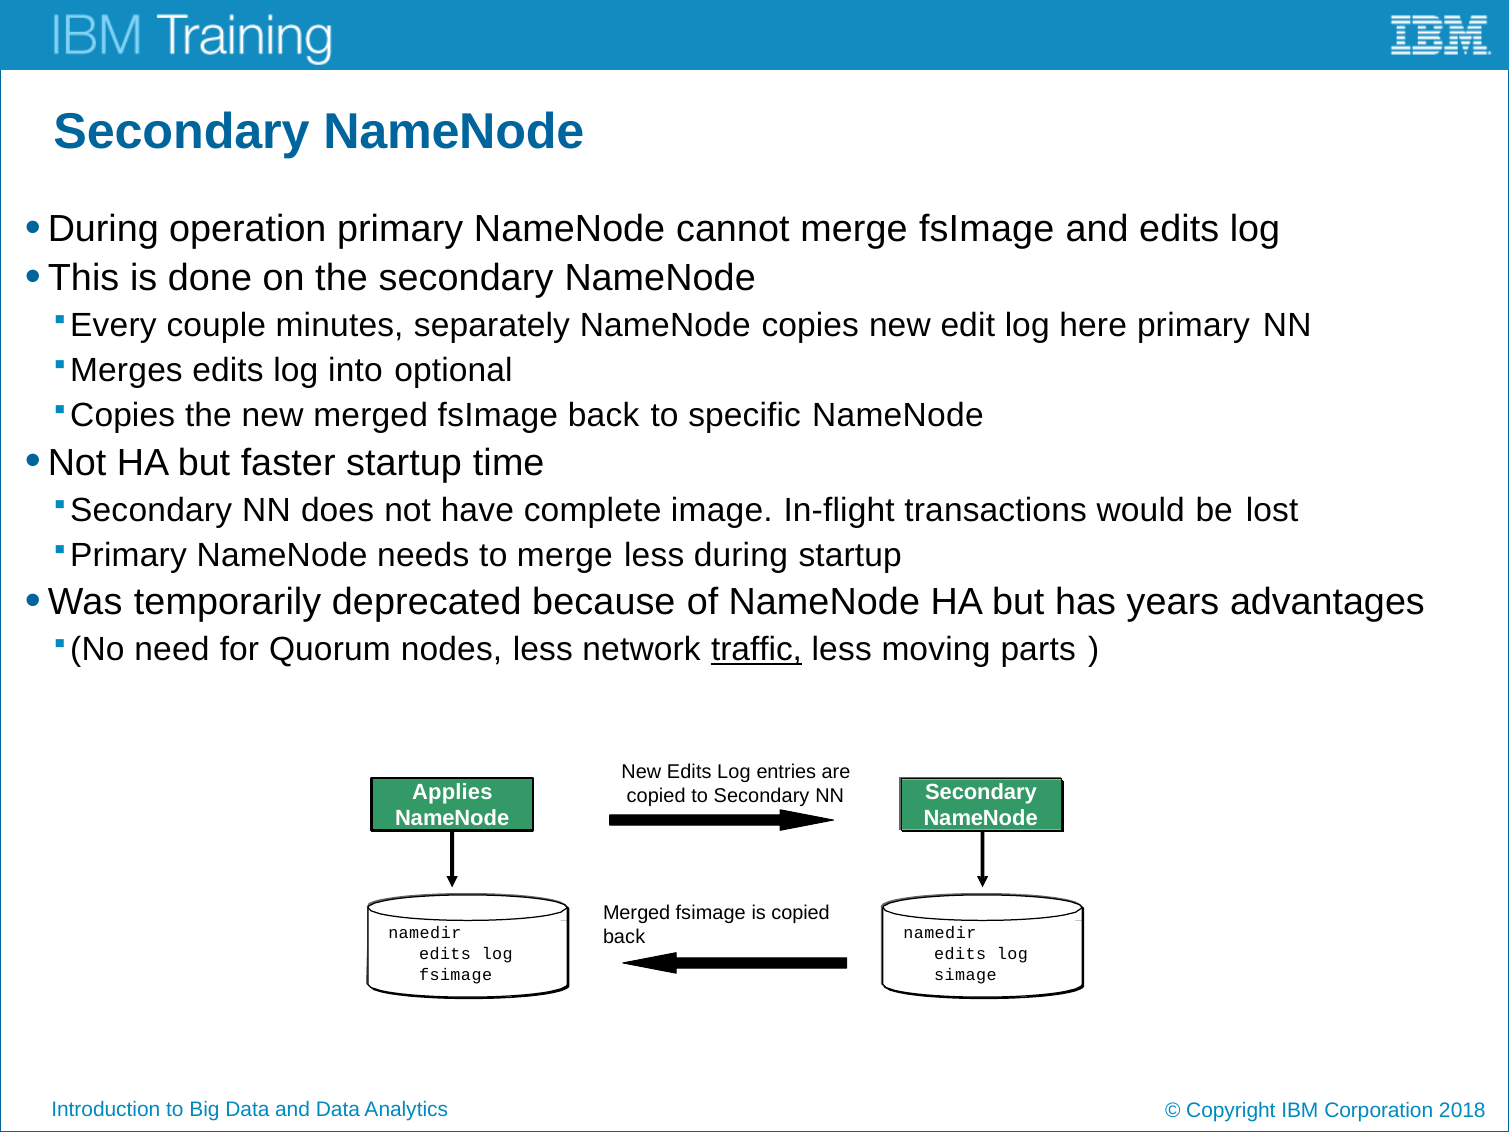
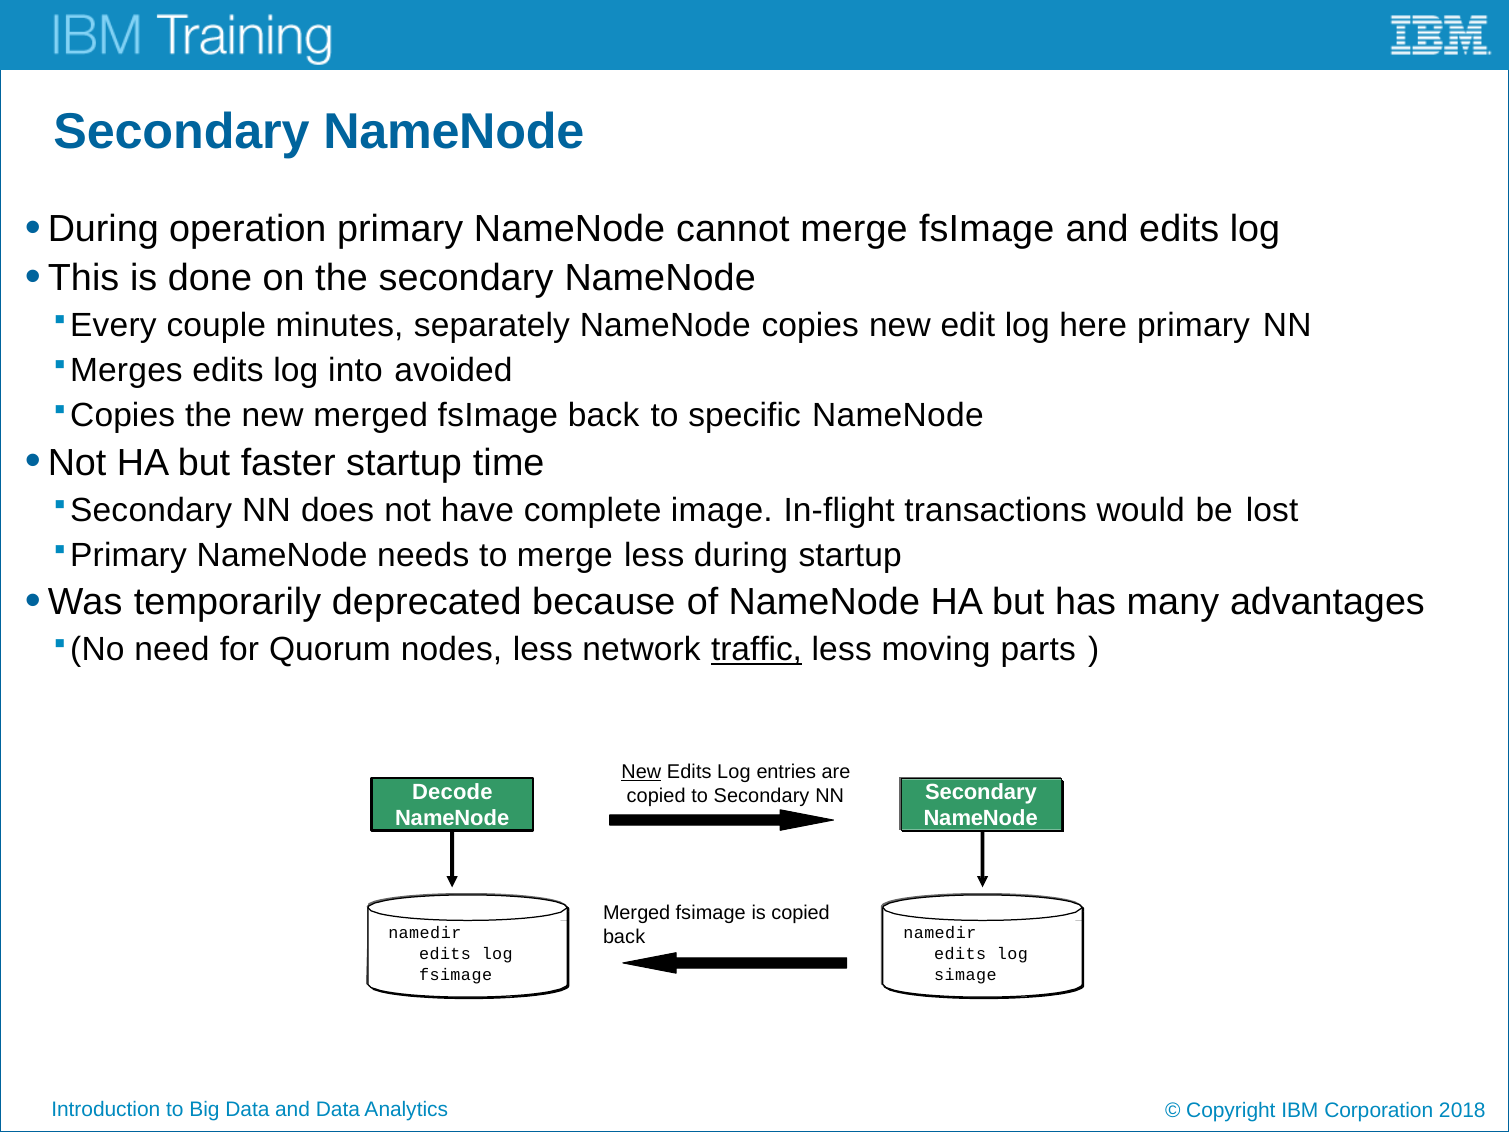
optional: optional -> avoided
years: years -> many
New at (641, 772) underline: none -> present
Applies: Applies -> Decode
